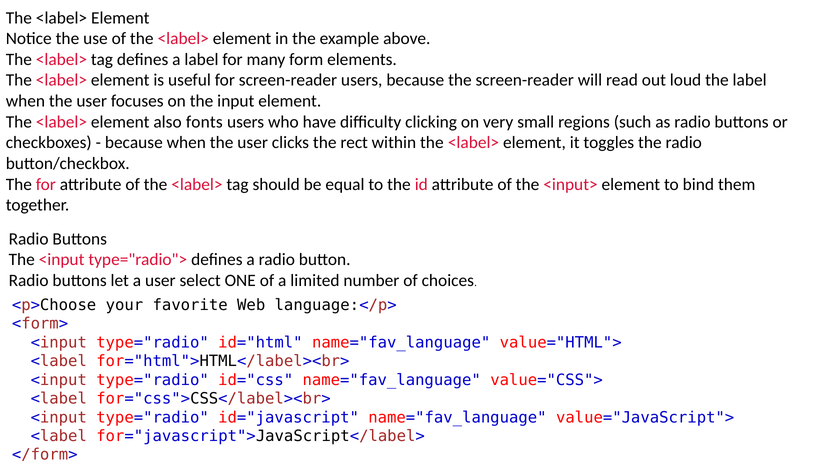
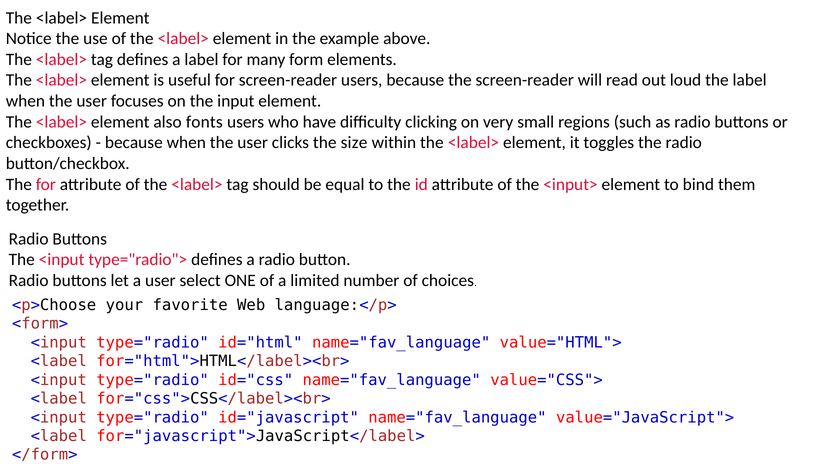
rect: rect -> size
